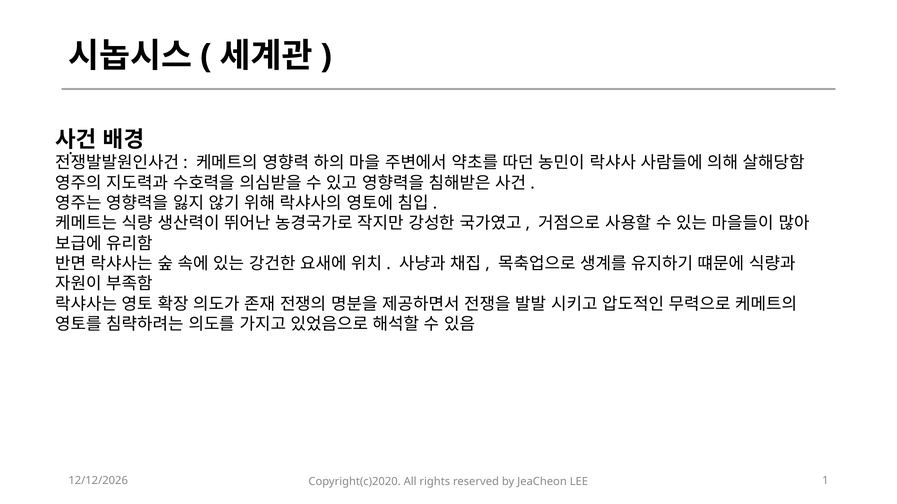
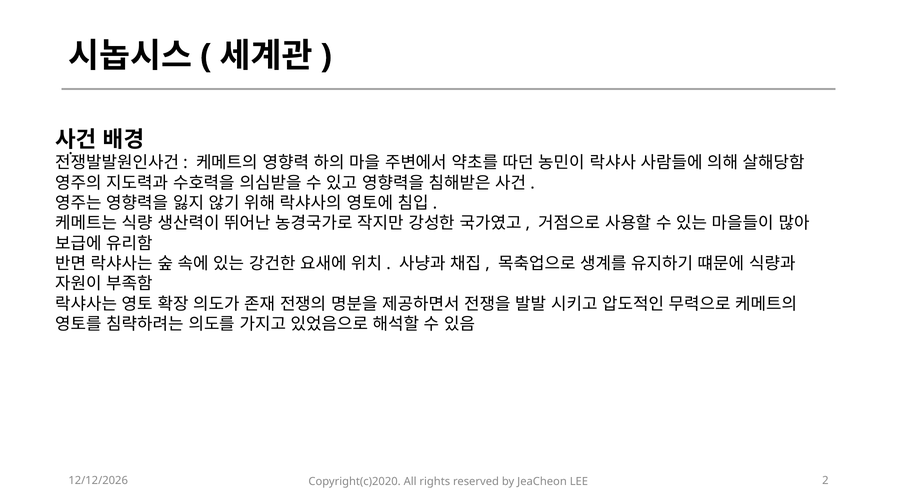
1: 1 -> 2
